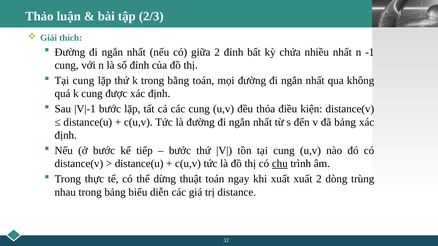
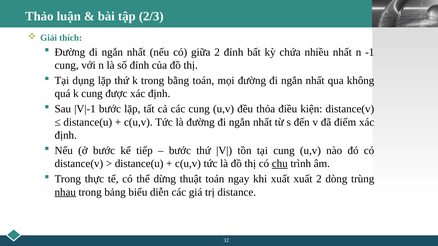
cung at (83, 81): cung -> dụng
đã bảng: bảng -> điểm
nhau underline: none -> present
